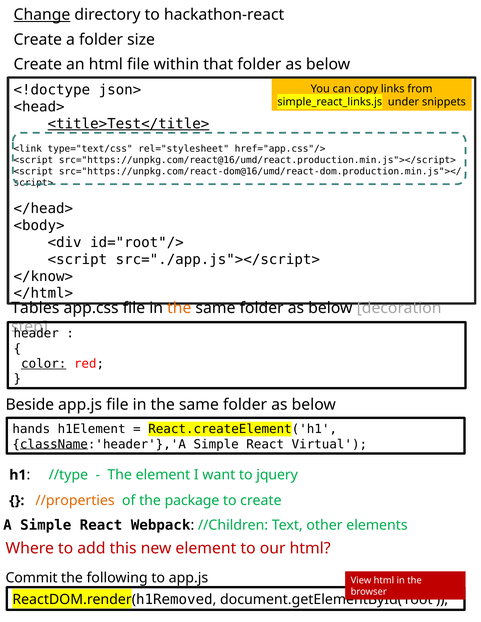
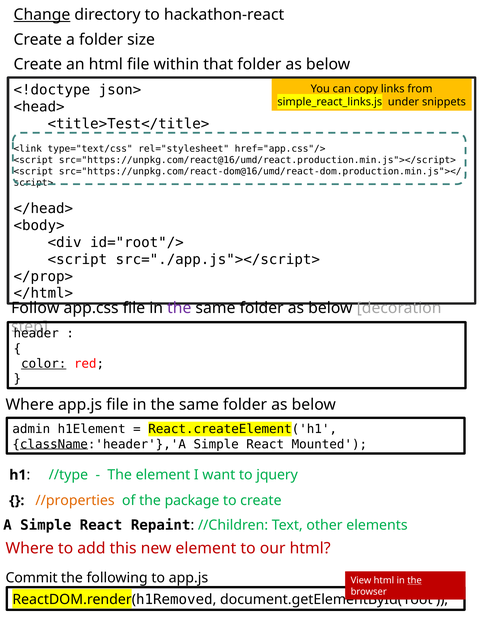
<title>Test</title> underline: present -> none
</know>: </know> -> </prop>
Tables: Tables -> Follow
the at (179, 308) colour: orange -> purple
Beside at (30, 405): Beside -> Where
hands: hands -> admin
Virtual: Virtual -> Mounted
Webpack: Webpack -> Repaint
the at (415, 581) underline: none -> present
